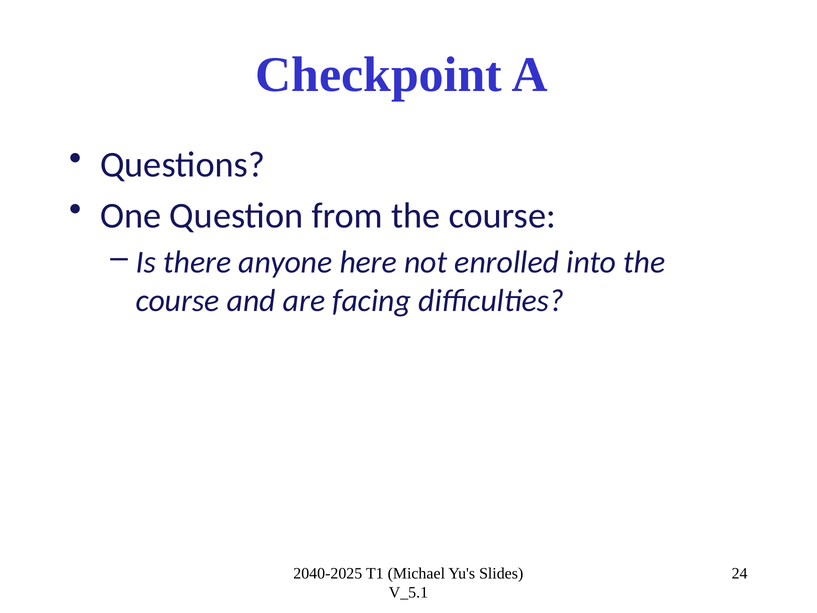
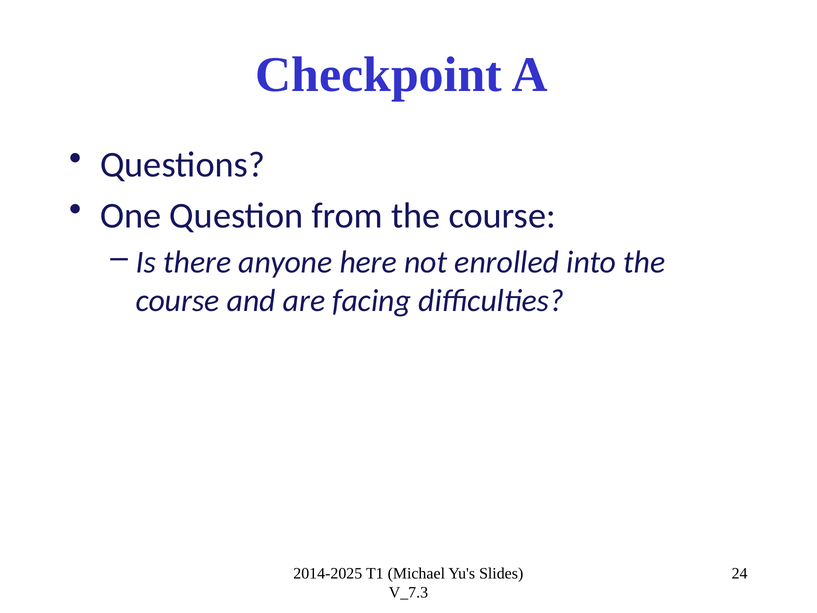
2040-2025: 2040-2025 -> 2014-2025
V_5.1: V_5.1 -> V_7.3
